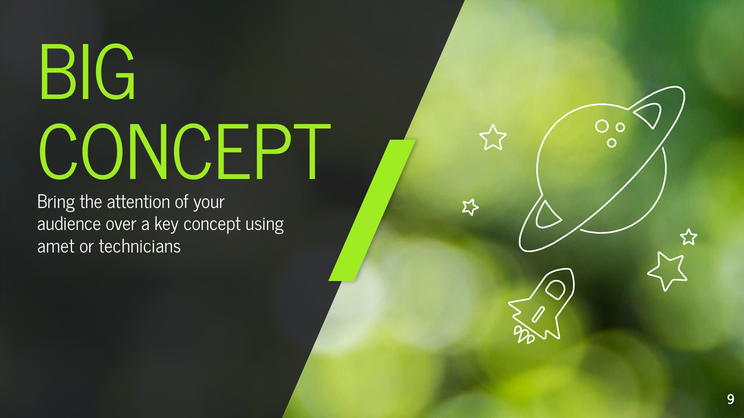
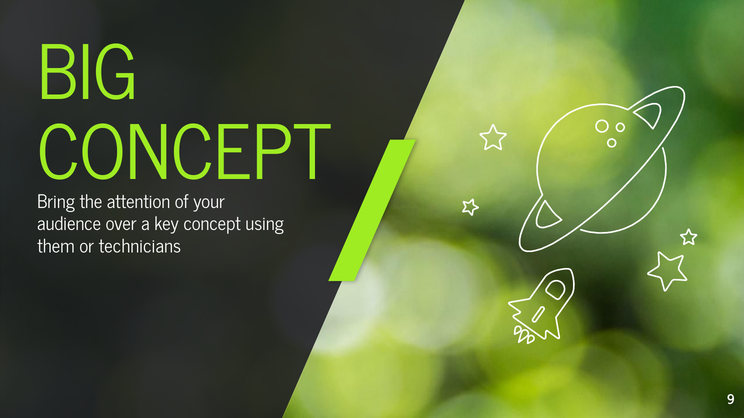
amet: amet -> them
